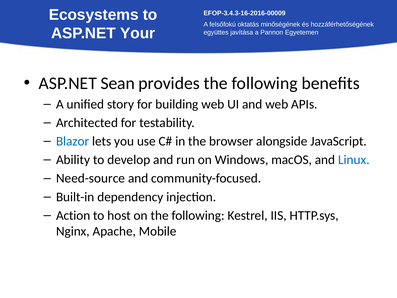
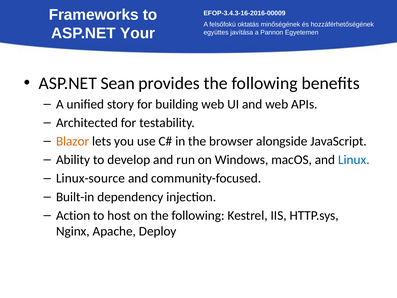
Ecosystems: Ecosystems -> Frameworks
Blazor colour: blue -> orange
Need-source: Need-source -> Linux-source
Mobile: Mobile -> Deploy
